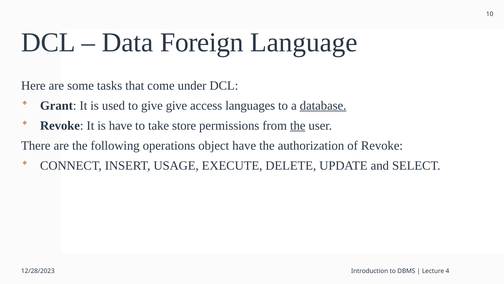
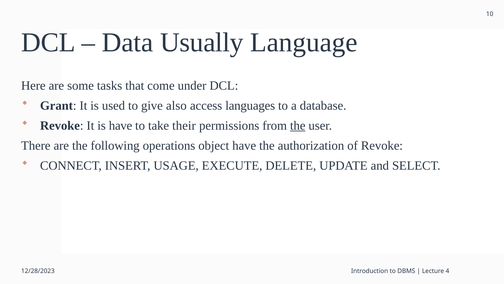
Foreign: Foreign -> Usually
give give: give -> also
database underline: present -> none
store: store -> their
